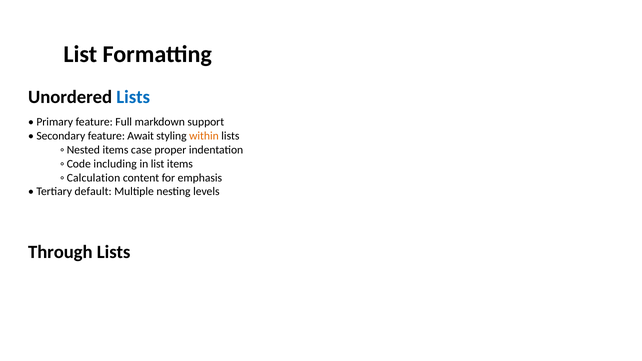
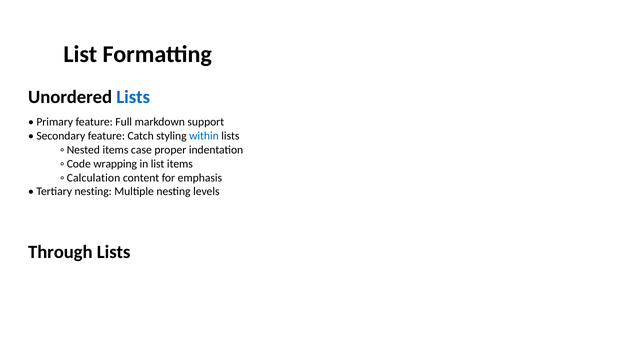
Await: Await -> Catch
within colour: orange -> blue
including: including -> wrapping
Tertiary default: default -> nesting
